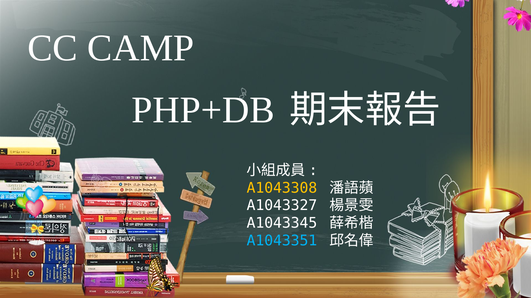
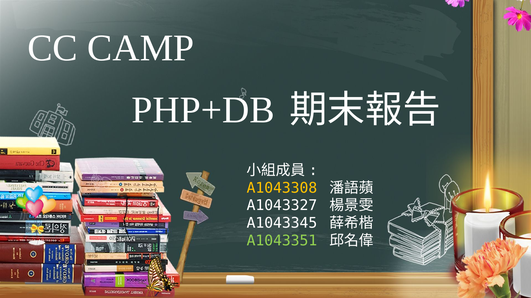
A1043351 colour: light blue -> light green
